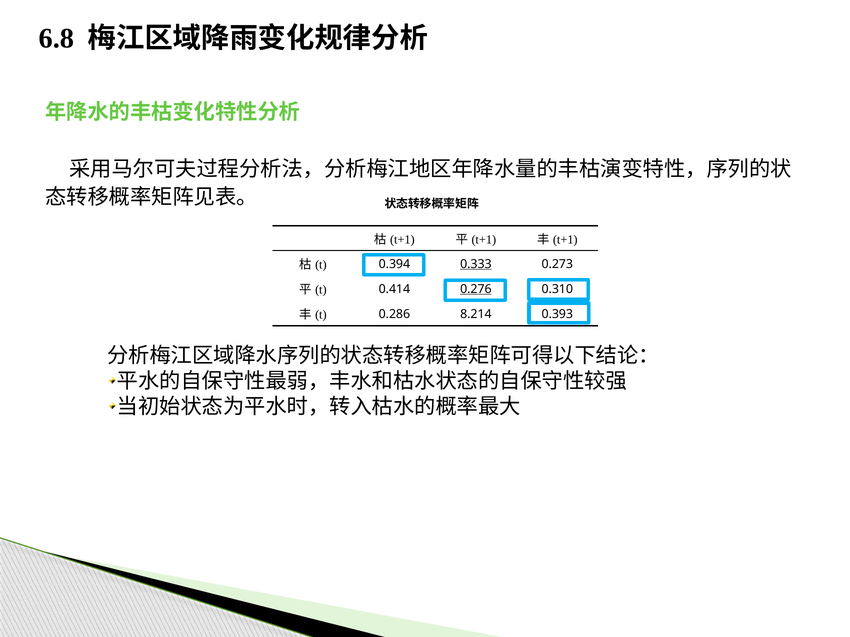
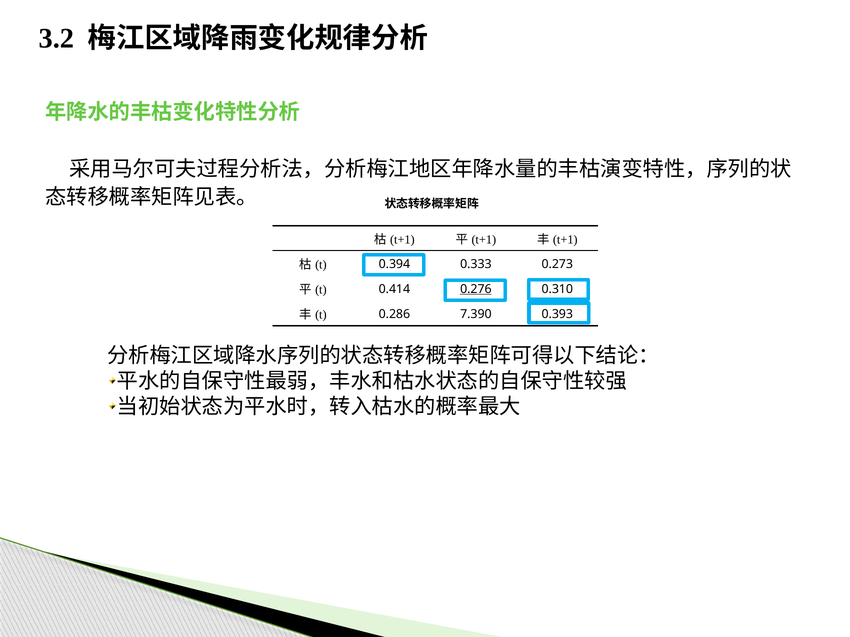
6.8: 6.8 -> 3.2
0.333 underline: present -> none
8.214: 8.214 -> 7.390
